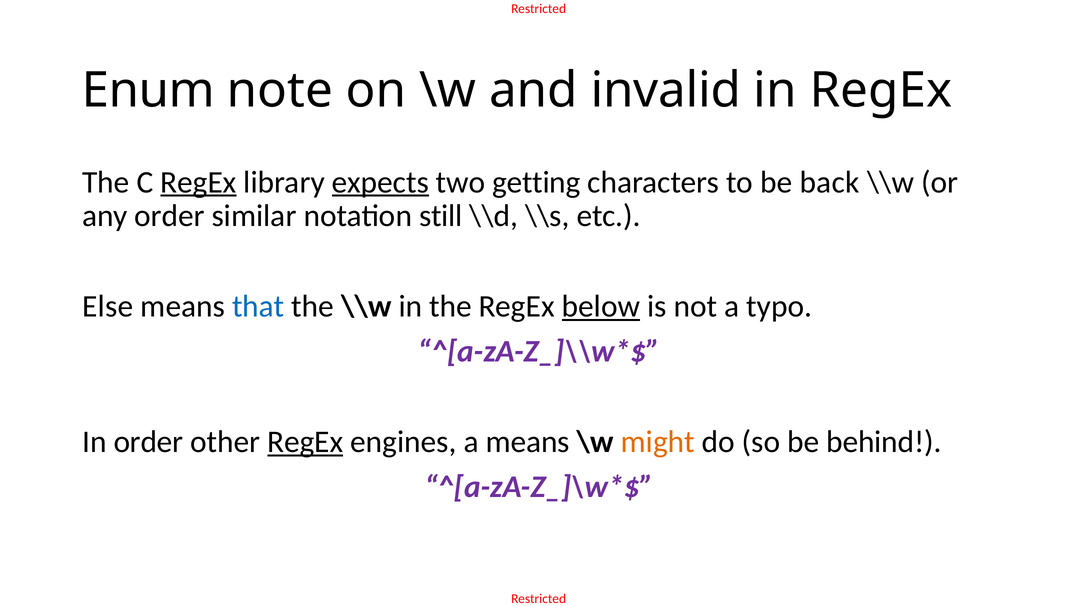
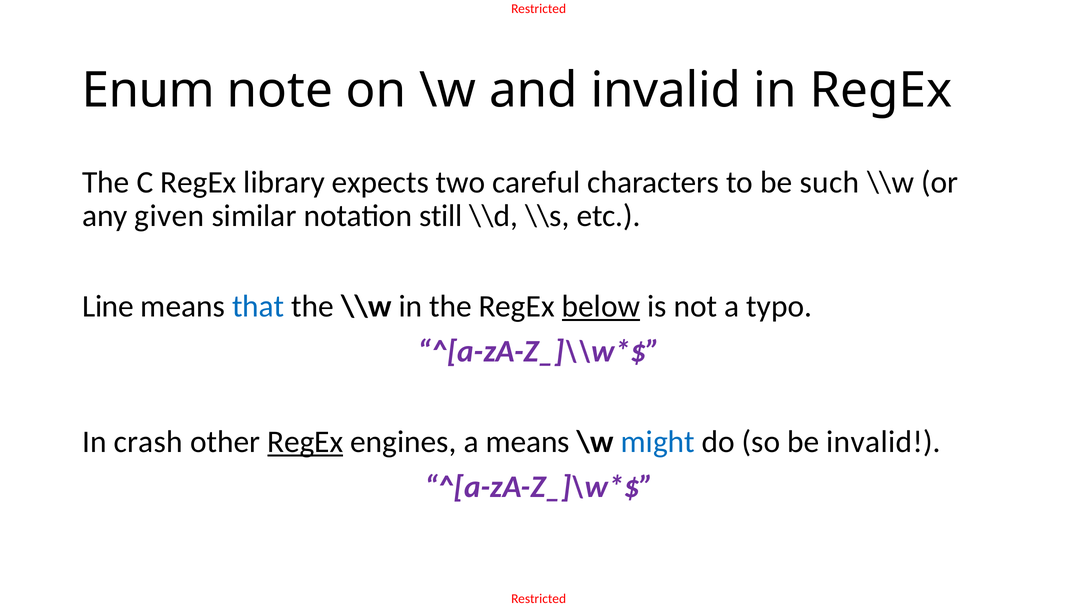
RegEx at (198, 182) underline: present -> none
expects underline: present -> none
getting: getting -> careful
back: back -> such
any order: order -> given
Else: Else -> Line
In order: order -> crash
might colour: orange -> blue
be behind: behind -> invalid
